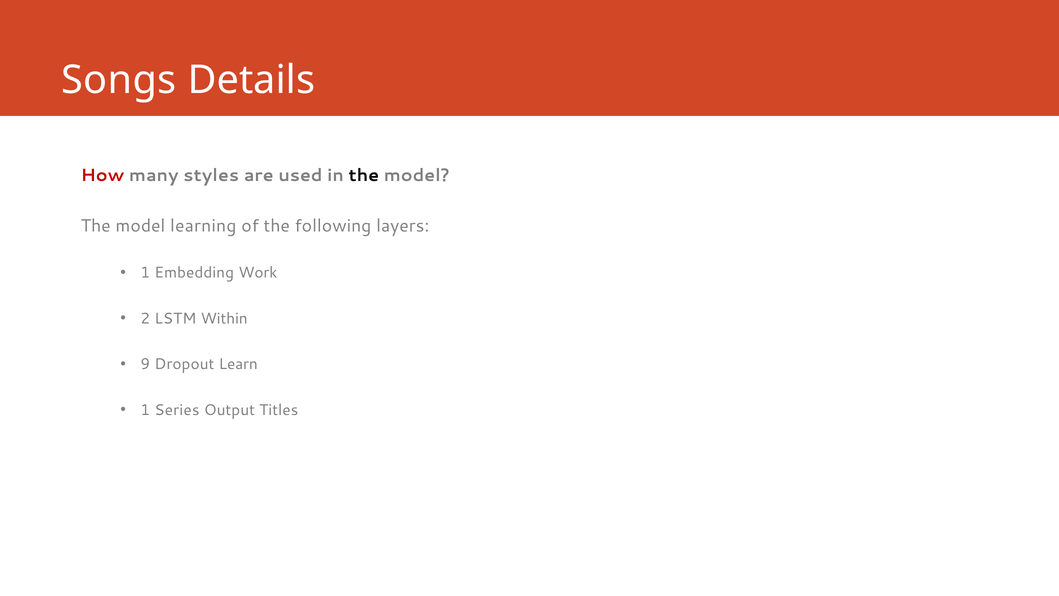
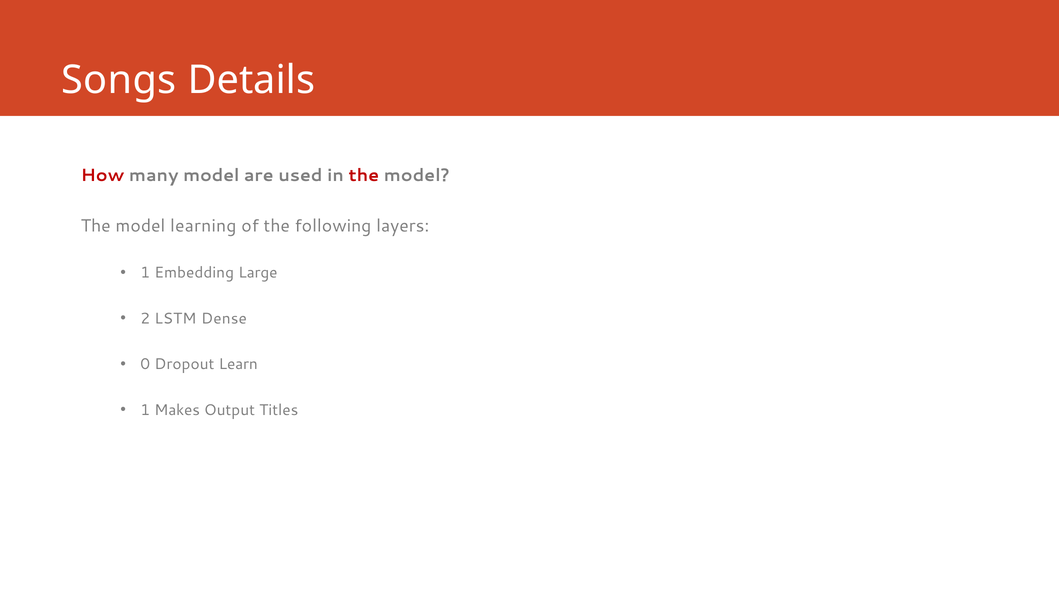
many styles: styles -> model
the at (364, 176) colour: black -> red
Work: Work -> Large
Within: Within -> Dense
9: 9 -> 0
Series: Series -> Makes
